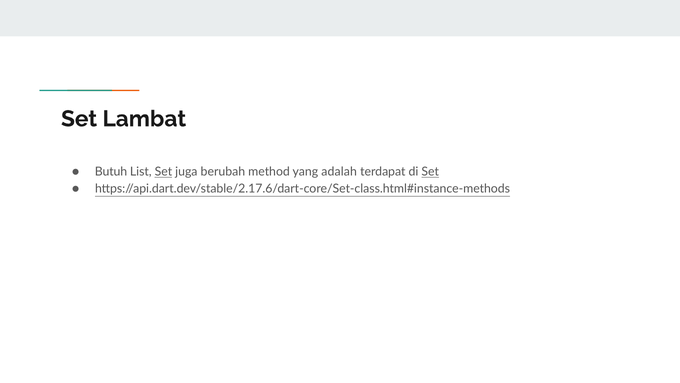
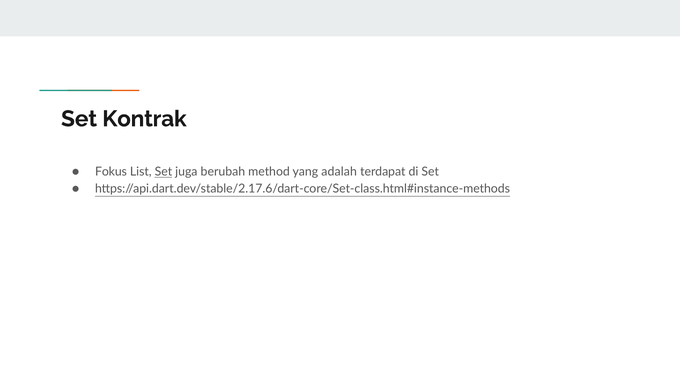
Lambat: Lambat -> Kontrak
Butuh: Butuh -> Fokus
Set at (430, 172) underline: present -> none
